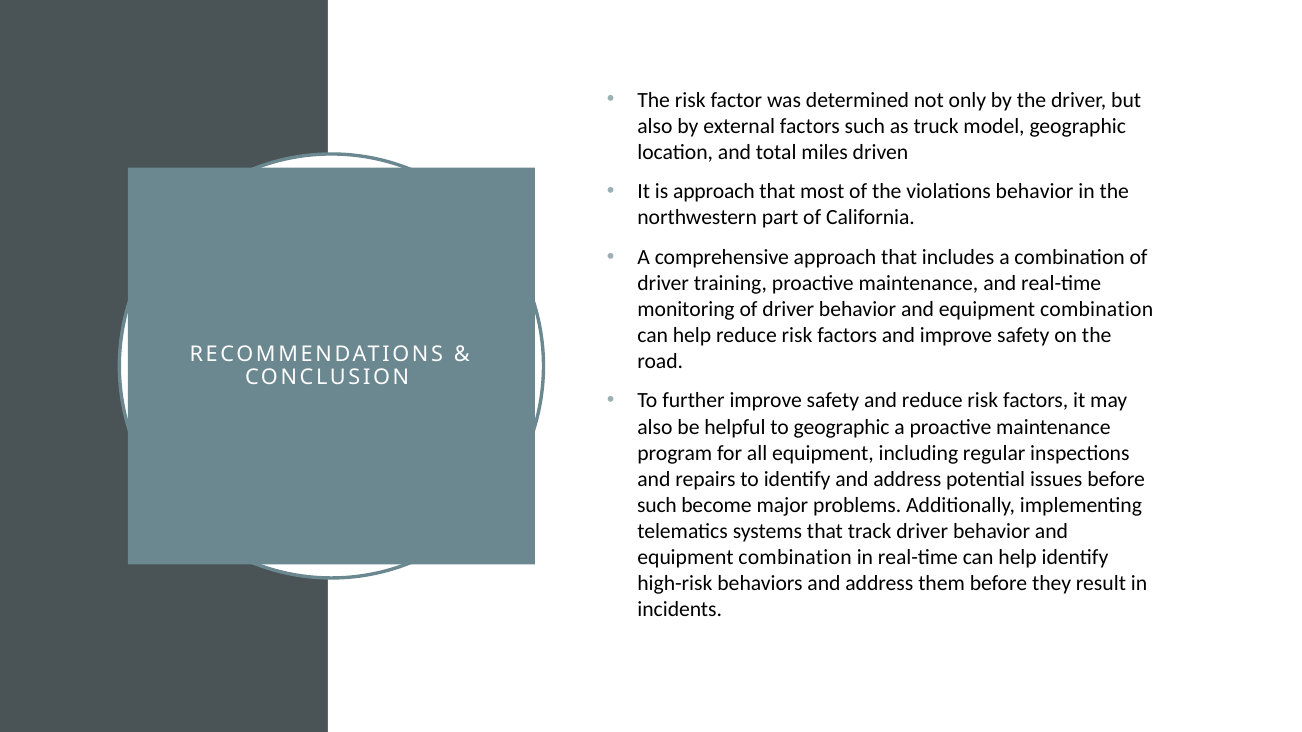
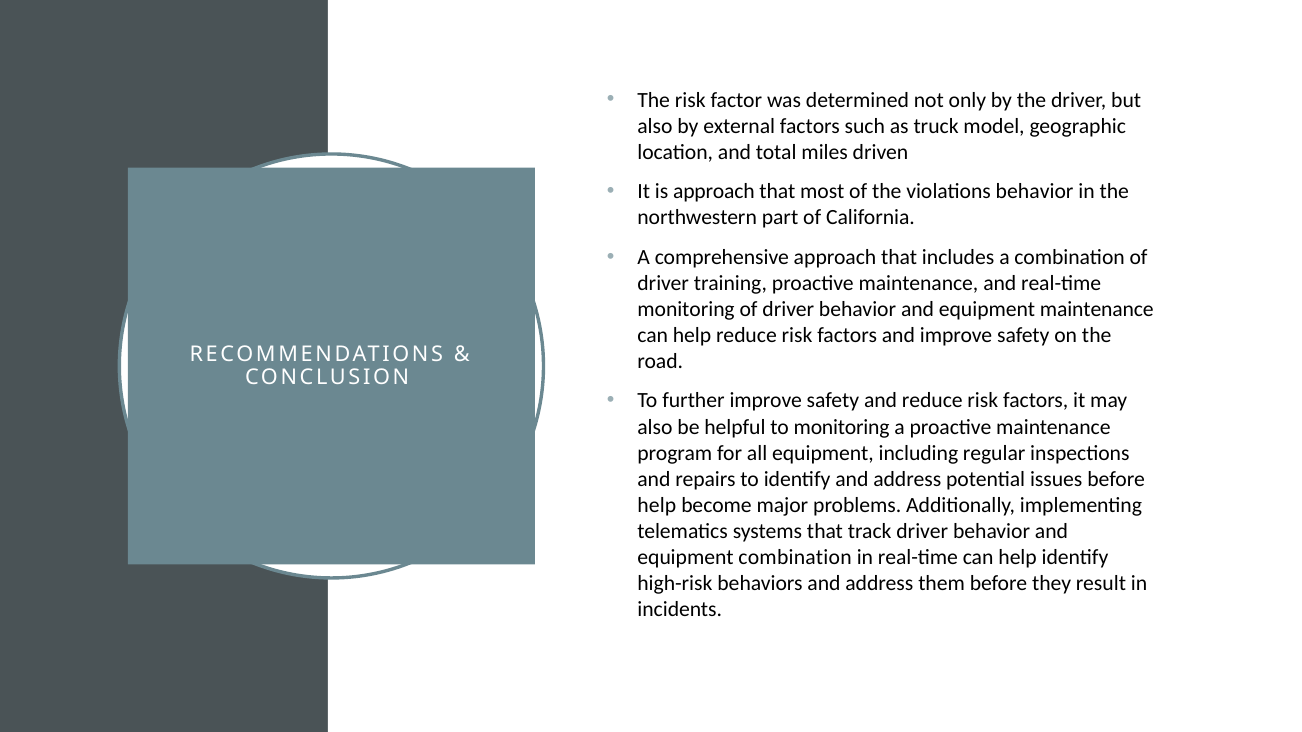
combination at (1097, 309): combination -> maintenance
to geographic: geographic -> monitoring
such at (657, 505): such -> help
